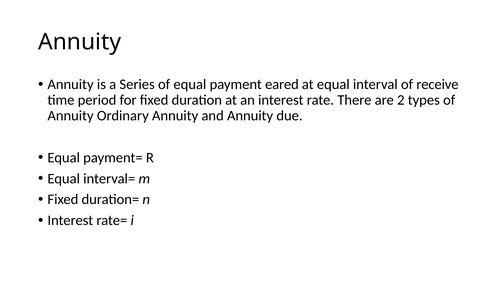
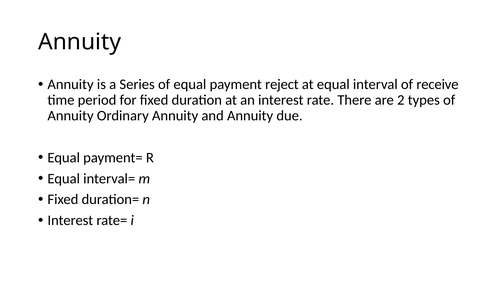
eared: eared -> reject
